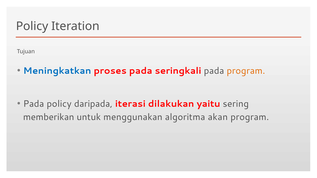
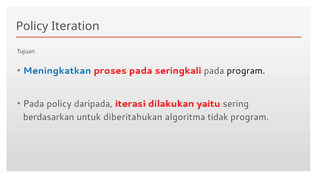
program at (246, 71) colour: orange -> black
memberikan: memberikan -> berdasarkan
menggunakan: menggunakan -> diberitahukan
akan: akan -> tidak
